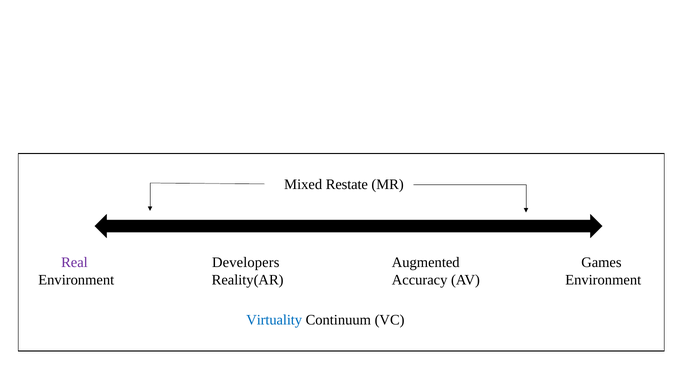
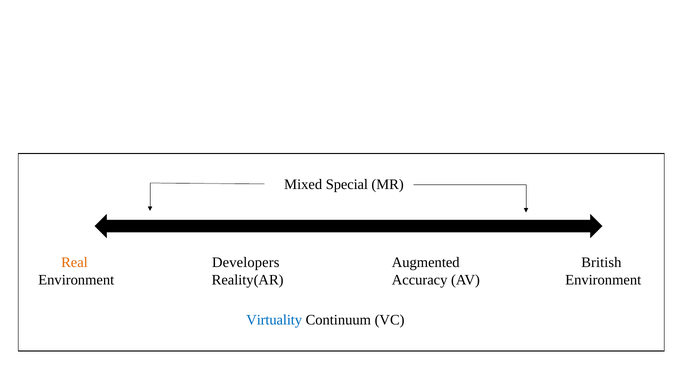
Restate: Restate -> Special
Real colour: purple -> orange
Games: Games -> British
